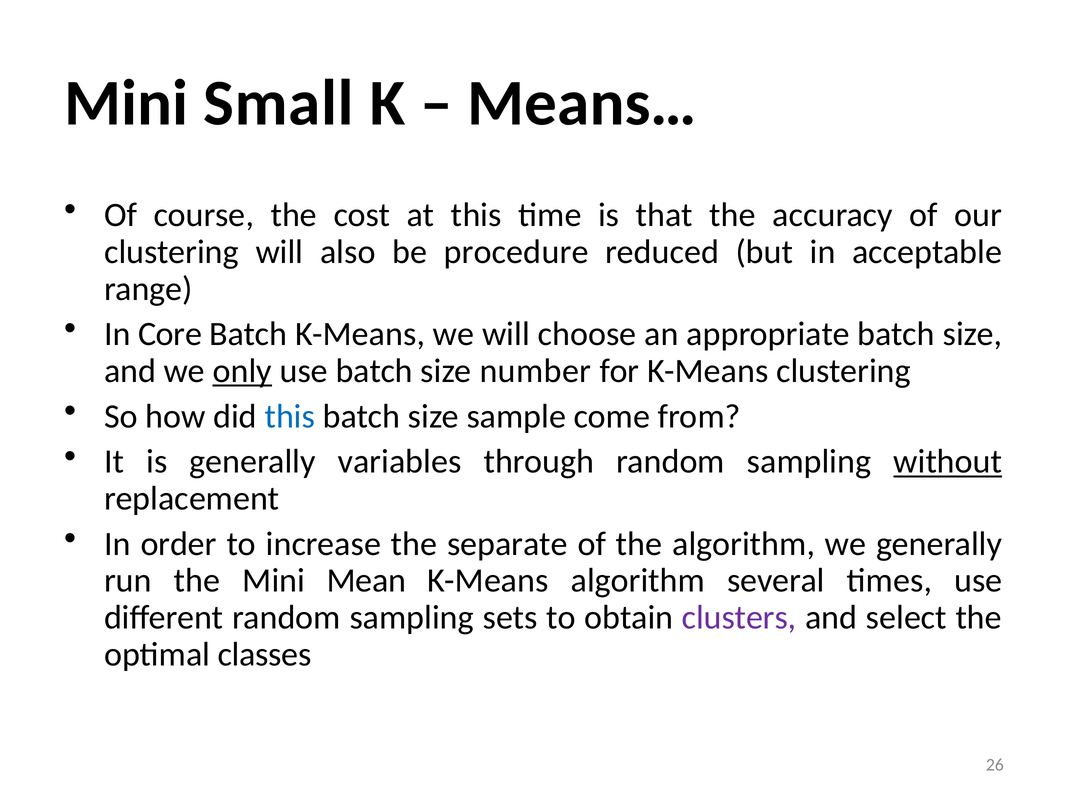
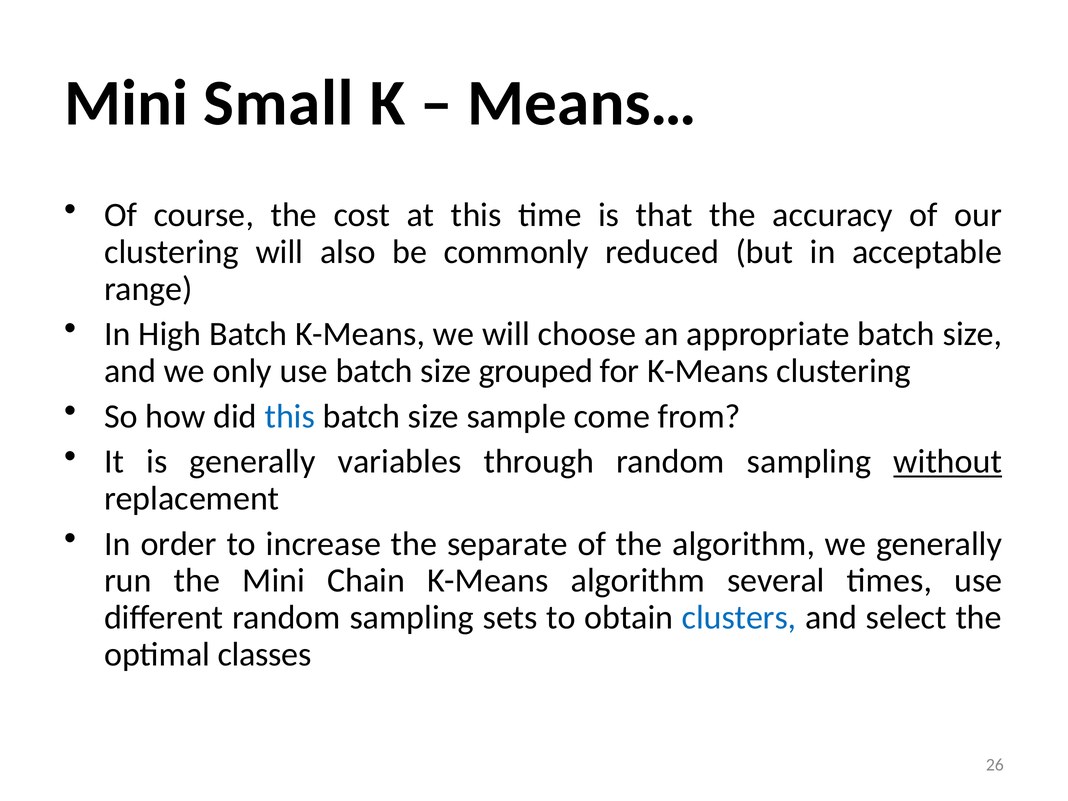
procedure: procedure -> commonly
Core: Core -> High
only underline: present -> none
number: number -> grouped
Mean: Mean -> Chain
clusters colour: purple -> blue
